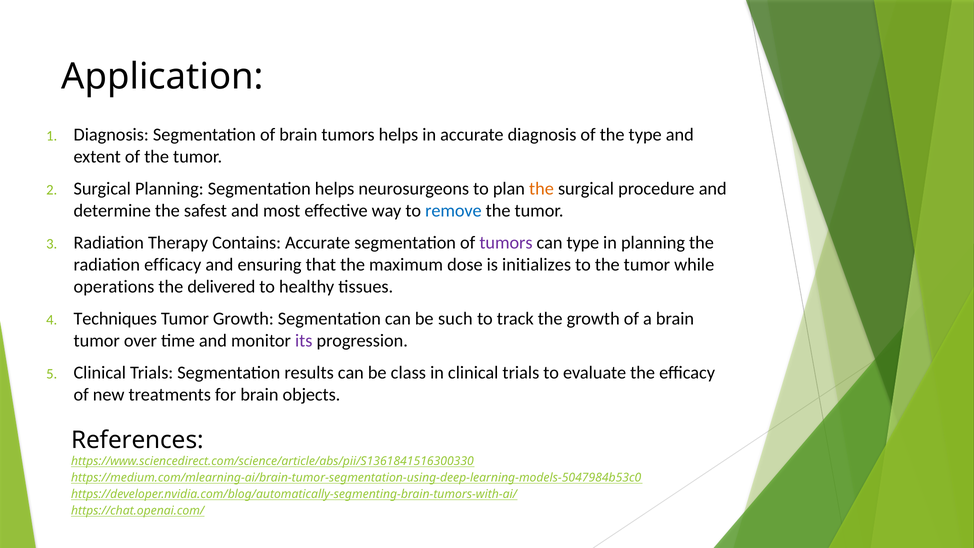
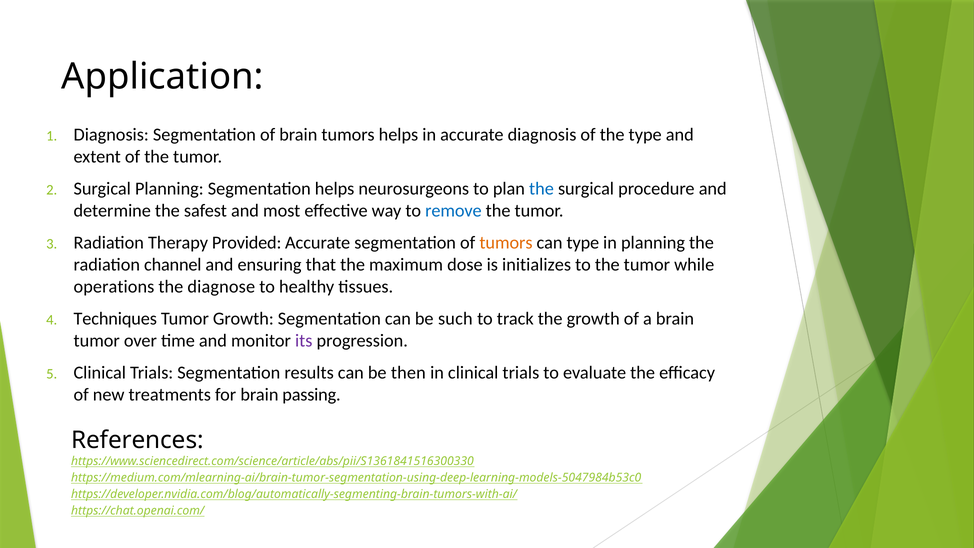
the at (541, 189) colour: orange -> blue
Contains: Contains -> Provided
tumors at (506, 243) colour: purple -> orange
radiation efficacy: efficacy -> channel
delivered: delivered -> diagnose
class: class -> then
objects: objects -> passing
